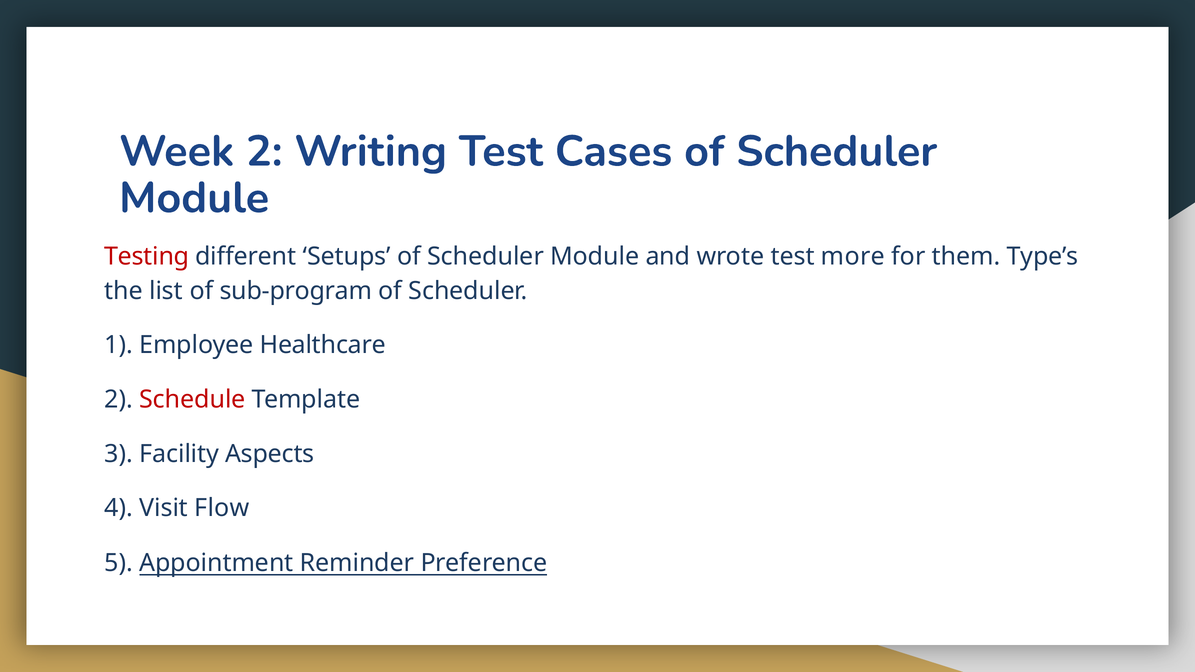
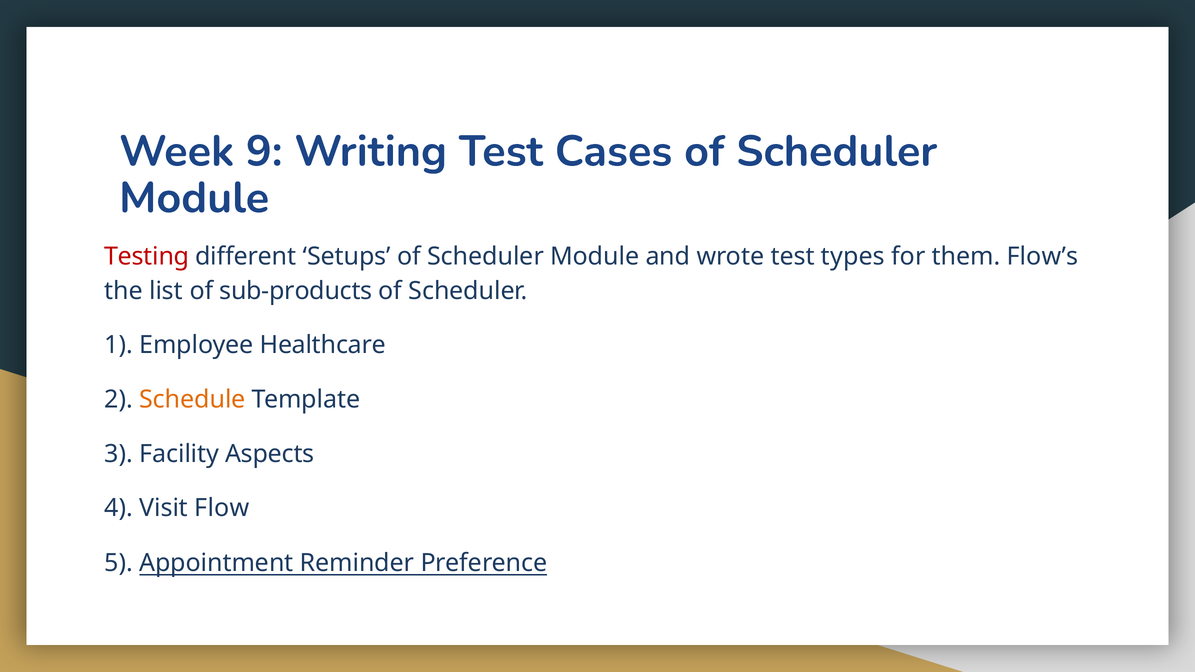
Week 2: 2 -> 9
more: more -> types
Type’s: Type’s -> Flow’s
sub-program: sub-program -> sub-products
Schedule colour: red -> orange
